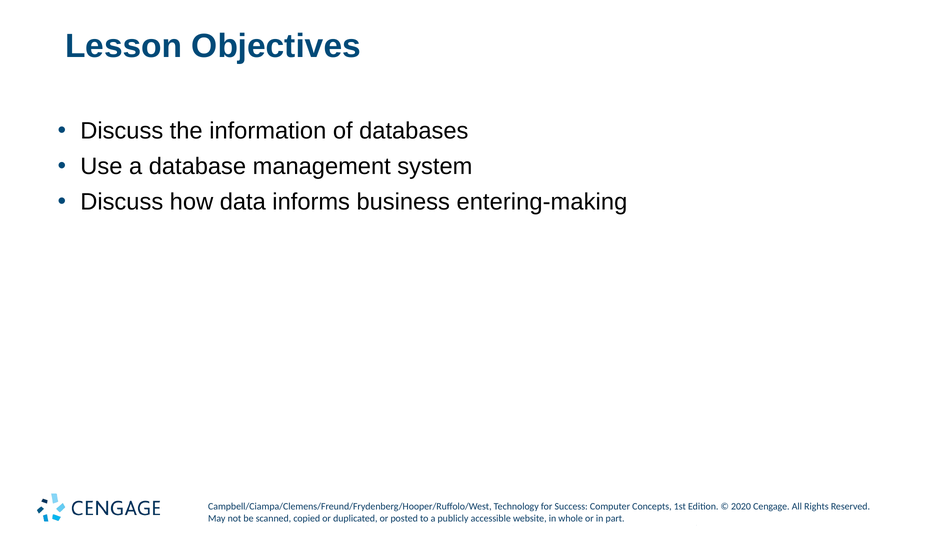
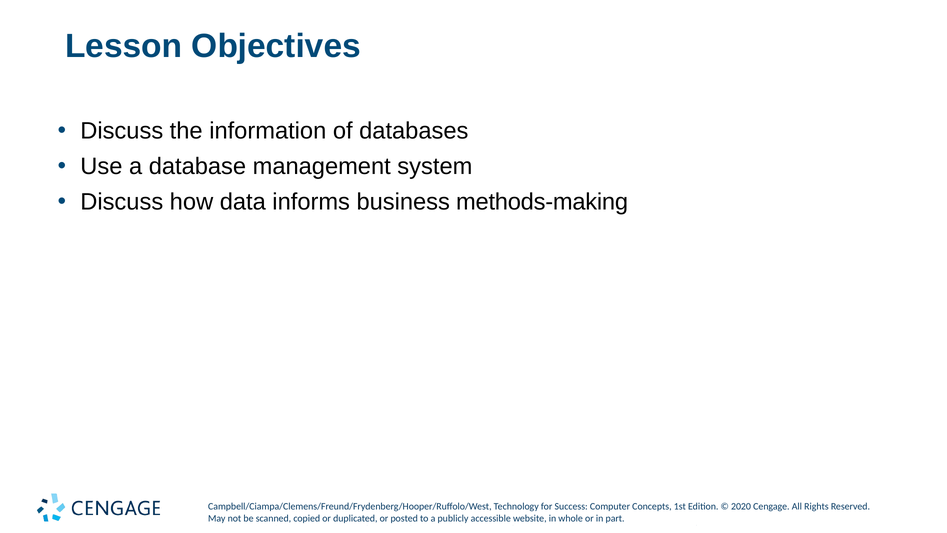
entering-making: entering-making -> methods-making
